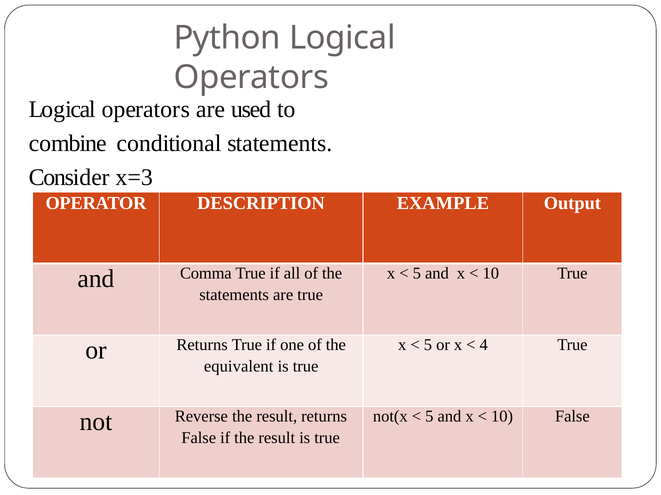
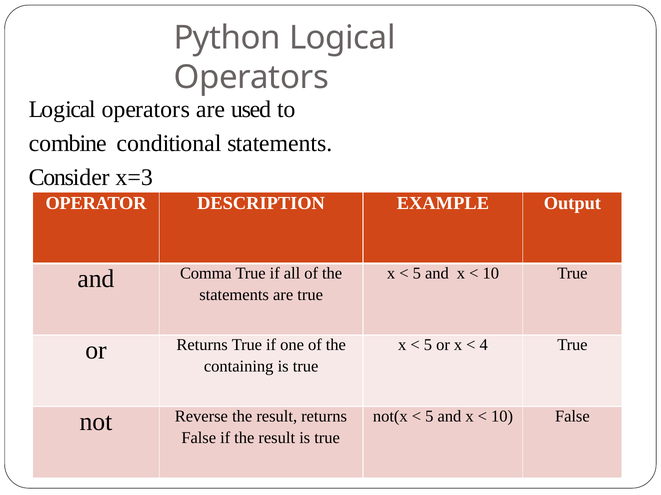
equivalent: equivalent -> containing
